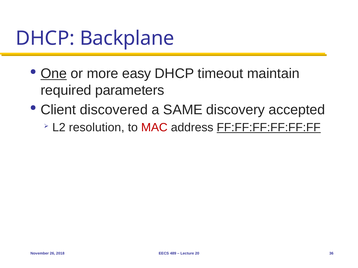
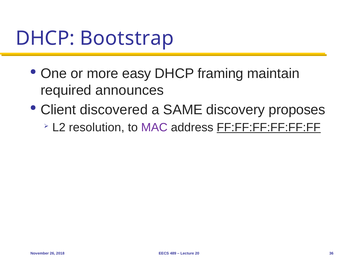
Backplane: Backplane -> Bootstrap
One underline: present -> none
timeout: timeout -> framing
parameters: parameters -> announces
accepted: accepted -> proposes
MAC colour: red -> purple
